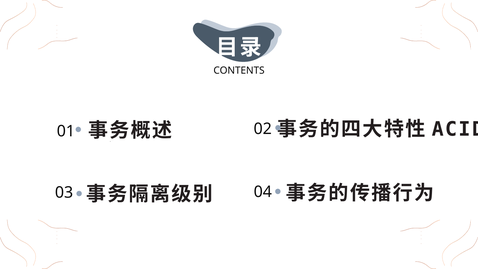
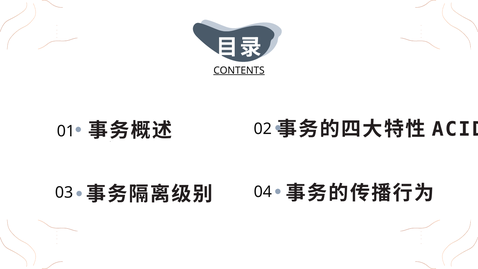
CONTENTS underline: none -> present
